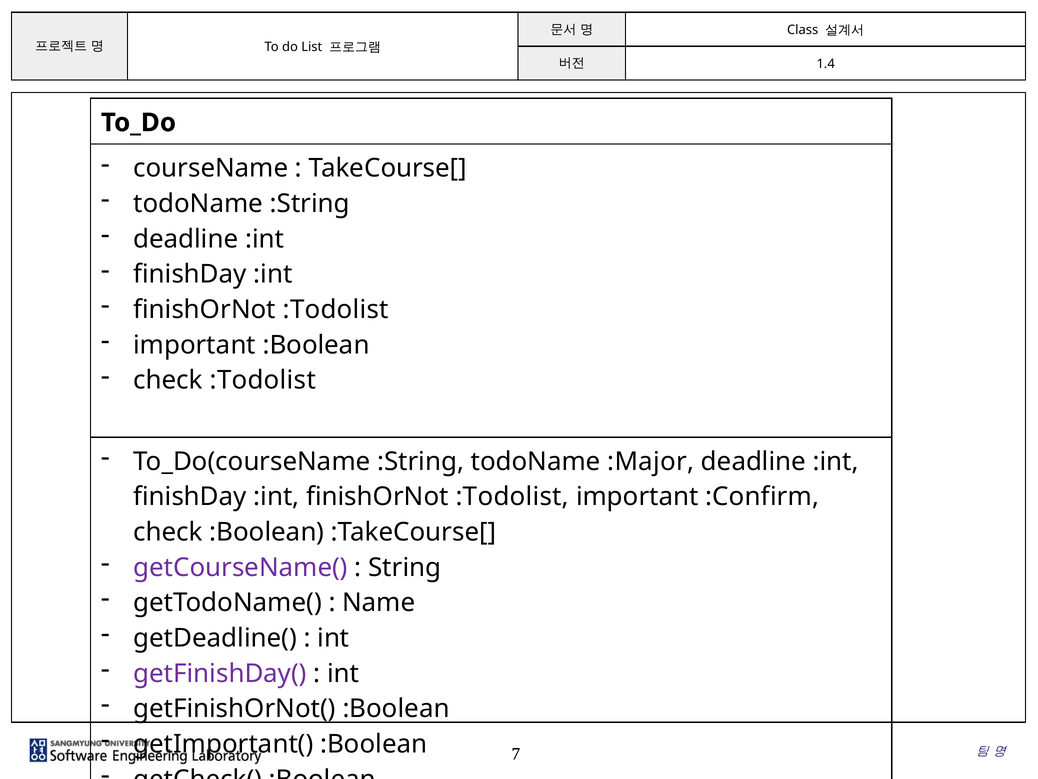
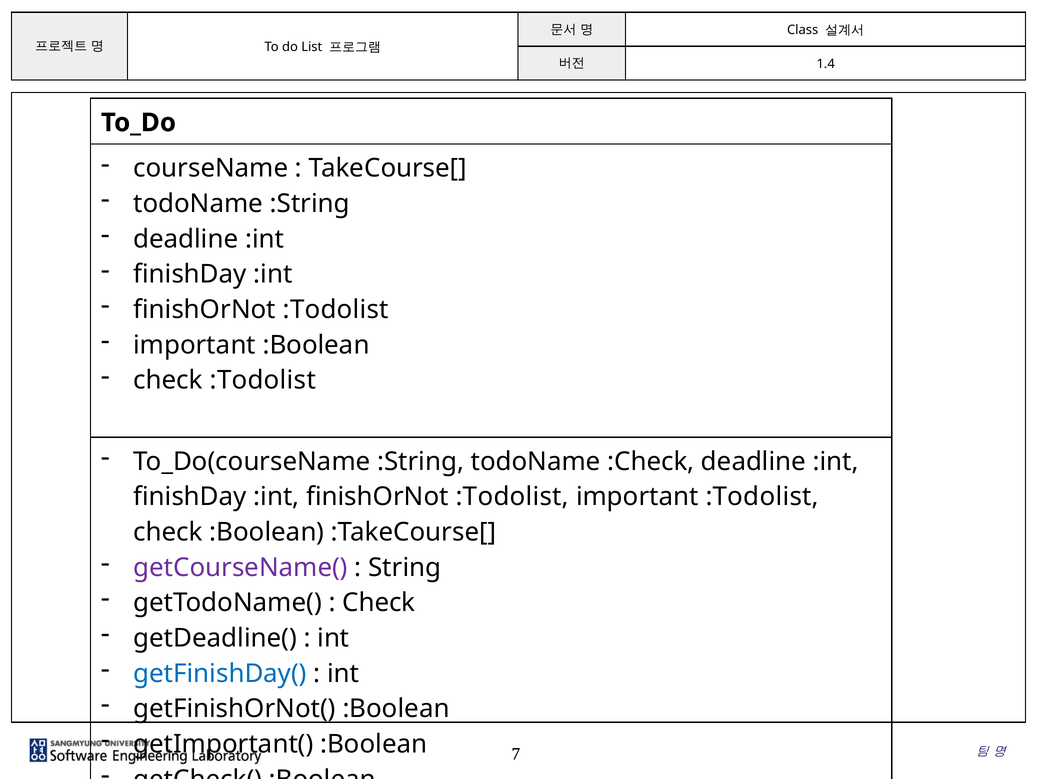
:Major: :Major -> :Check
important :Confirm: :Confirm -> :Todolist
Name at (379, 602): Name -> Check
getFinishDay( colour: purple -> blue
